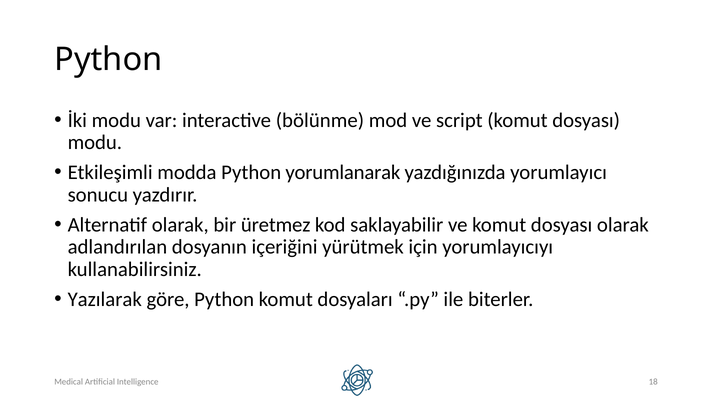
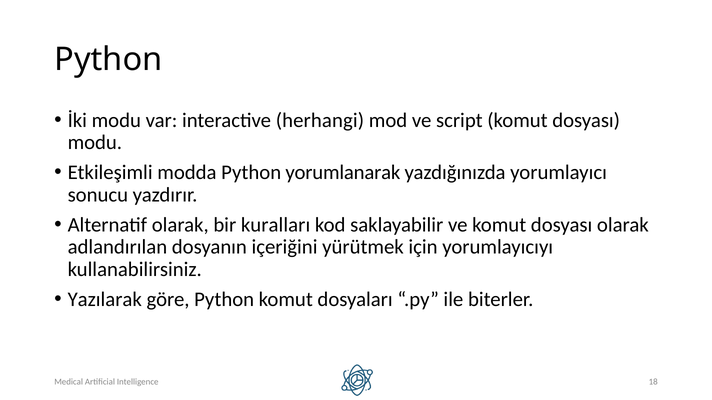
bölünme: bölünme -> herhangi
üretmez: üretmez -> kuralları
